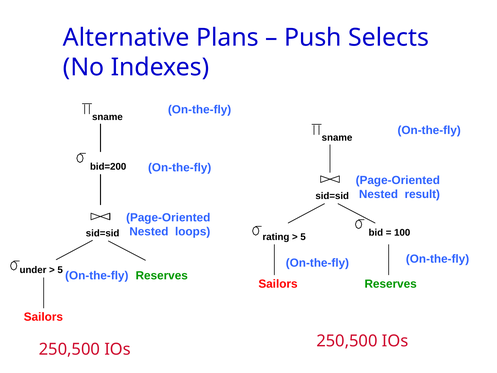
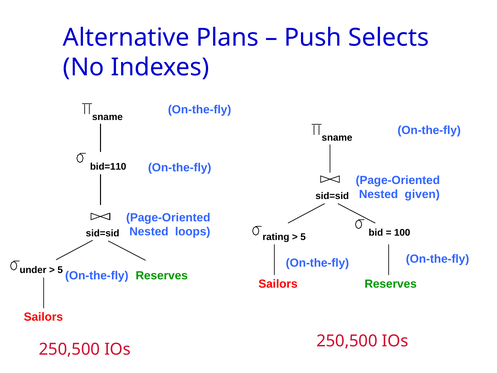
bid=200: bid=200 -> bid=110
result: result -> given
